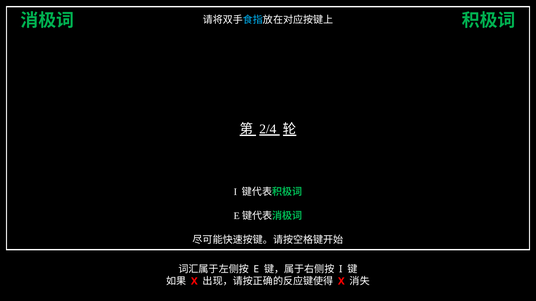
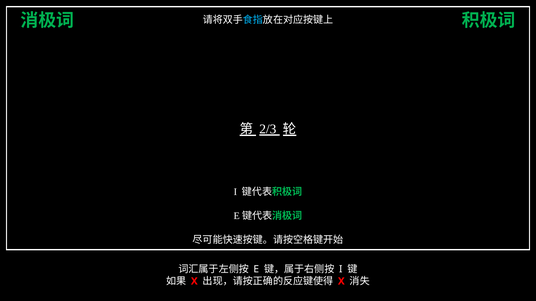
2/4: 2/4 -> 2/3
